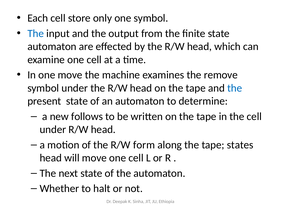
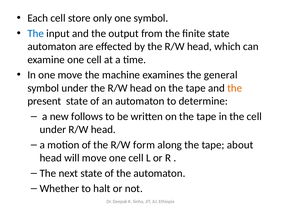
remove: remove -> general
the at (235, 88) colour: blue -> orange
states: states -> about
